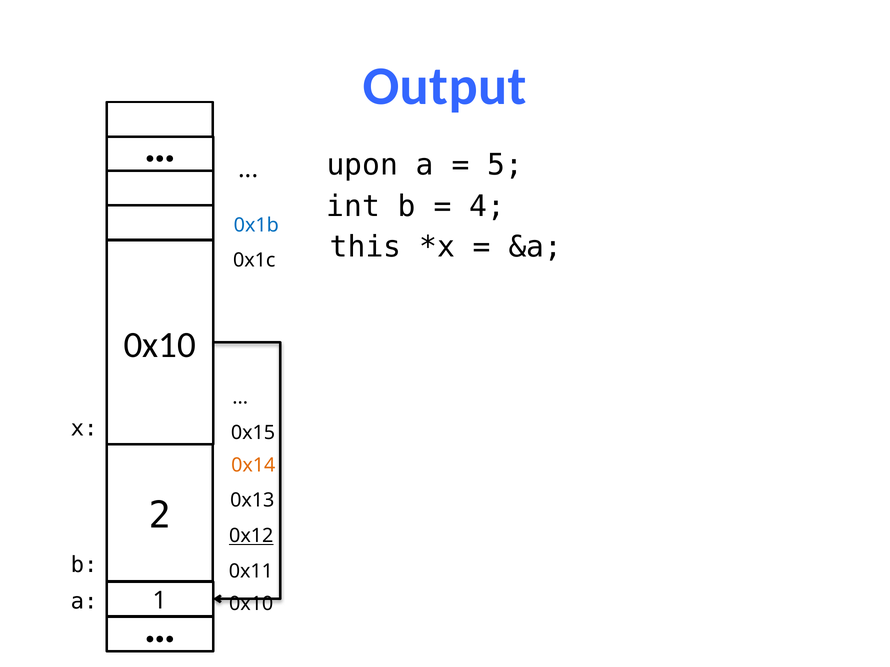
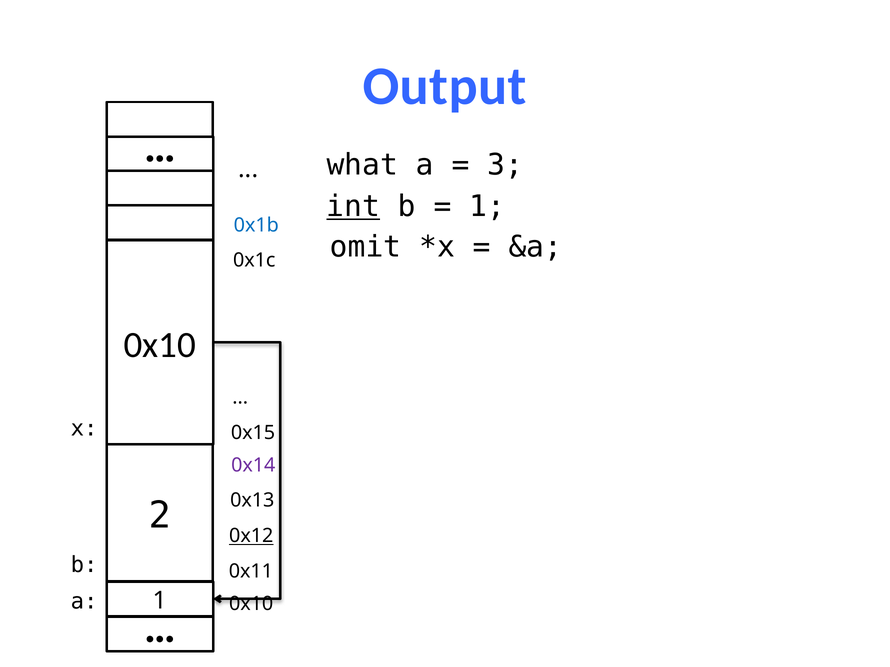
upon: upon -> what
5: 5 -> 3
int underline: none -> present
4 at (487, 207): 4 -> 1
this: this -> omit
0x14 colour: orange -> purple
